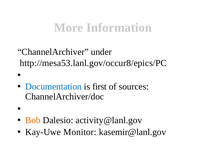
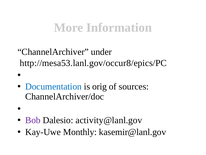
first: first -> orig
Bob colour: orange -> purple
Monitor: Monitor -> Monthly
